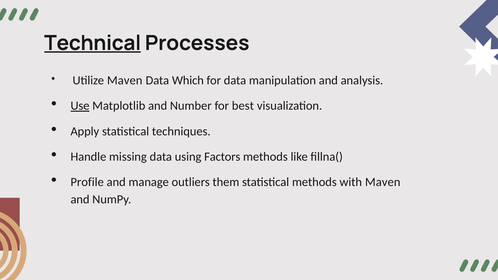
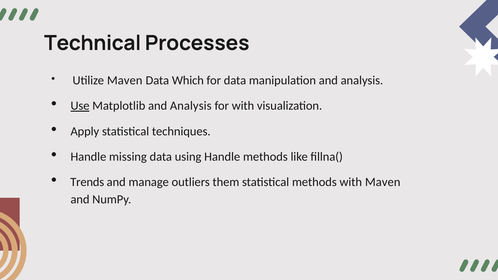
Technical underline: present -> none
Matplotlib and Number: Number -> Analysis
for best: best -> with
using Factors: Factors -> Handle
Profile: Profile -> Trends
